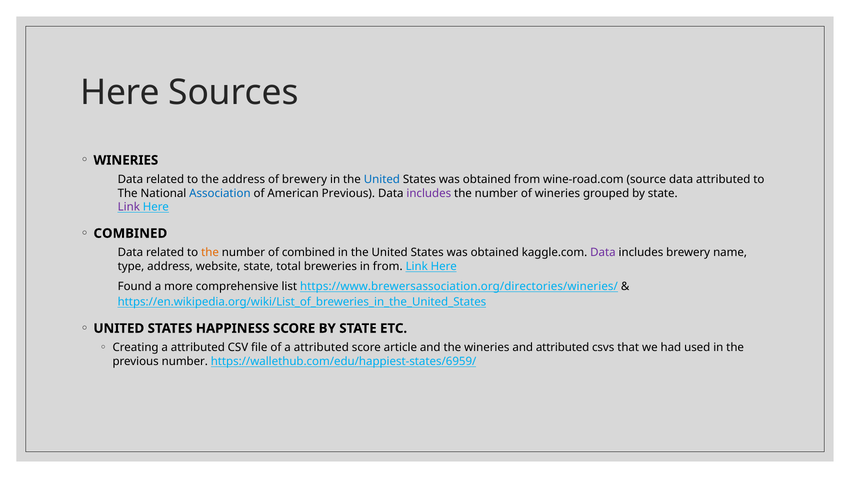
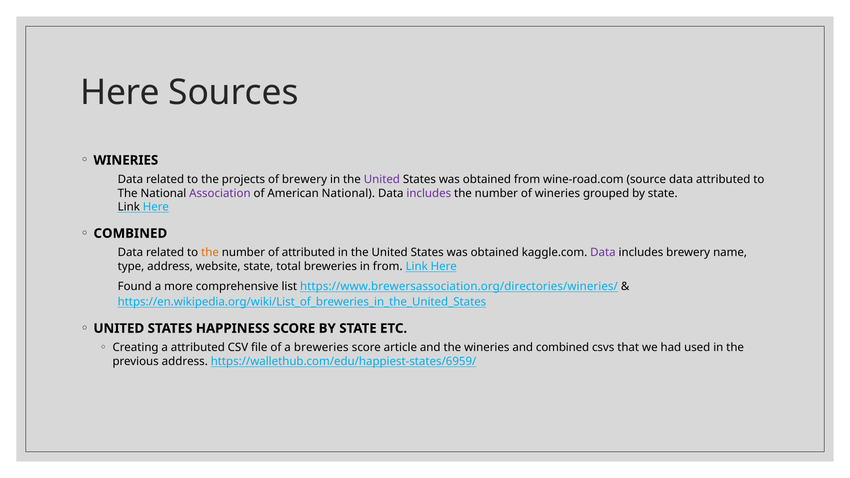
the address: address -> projects
United at (382, 179) colour: blue -> purple
Association colour: blue -> purple
American Previous: Previous -> National
Link at (129, 207) colour: purple -> black
of combined: combined -> attributed
of a attributed: attributed -> breweries
and attributed: attributed -> combined
previous number: number -> address
